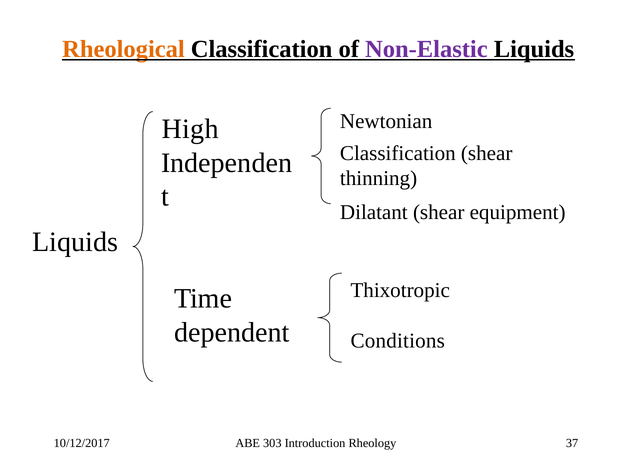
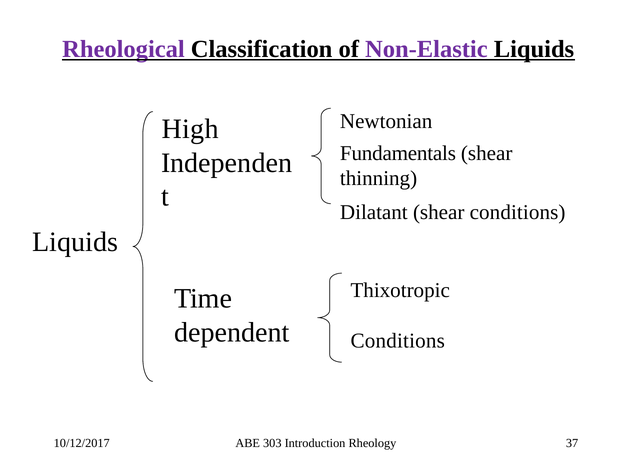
Rheological colour: orange -> purple
Classification at (398, 153): Classification -> Fundamentals
shear equipment: equipment -> conditions
